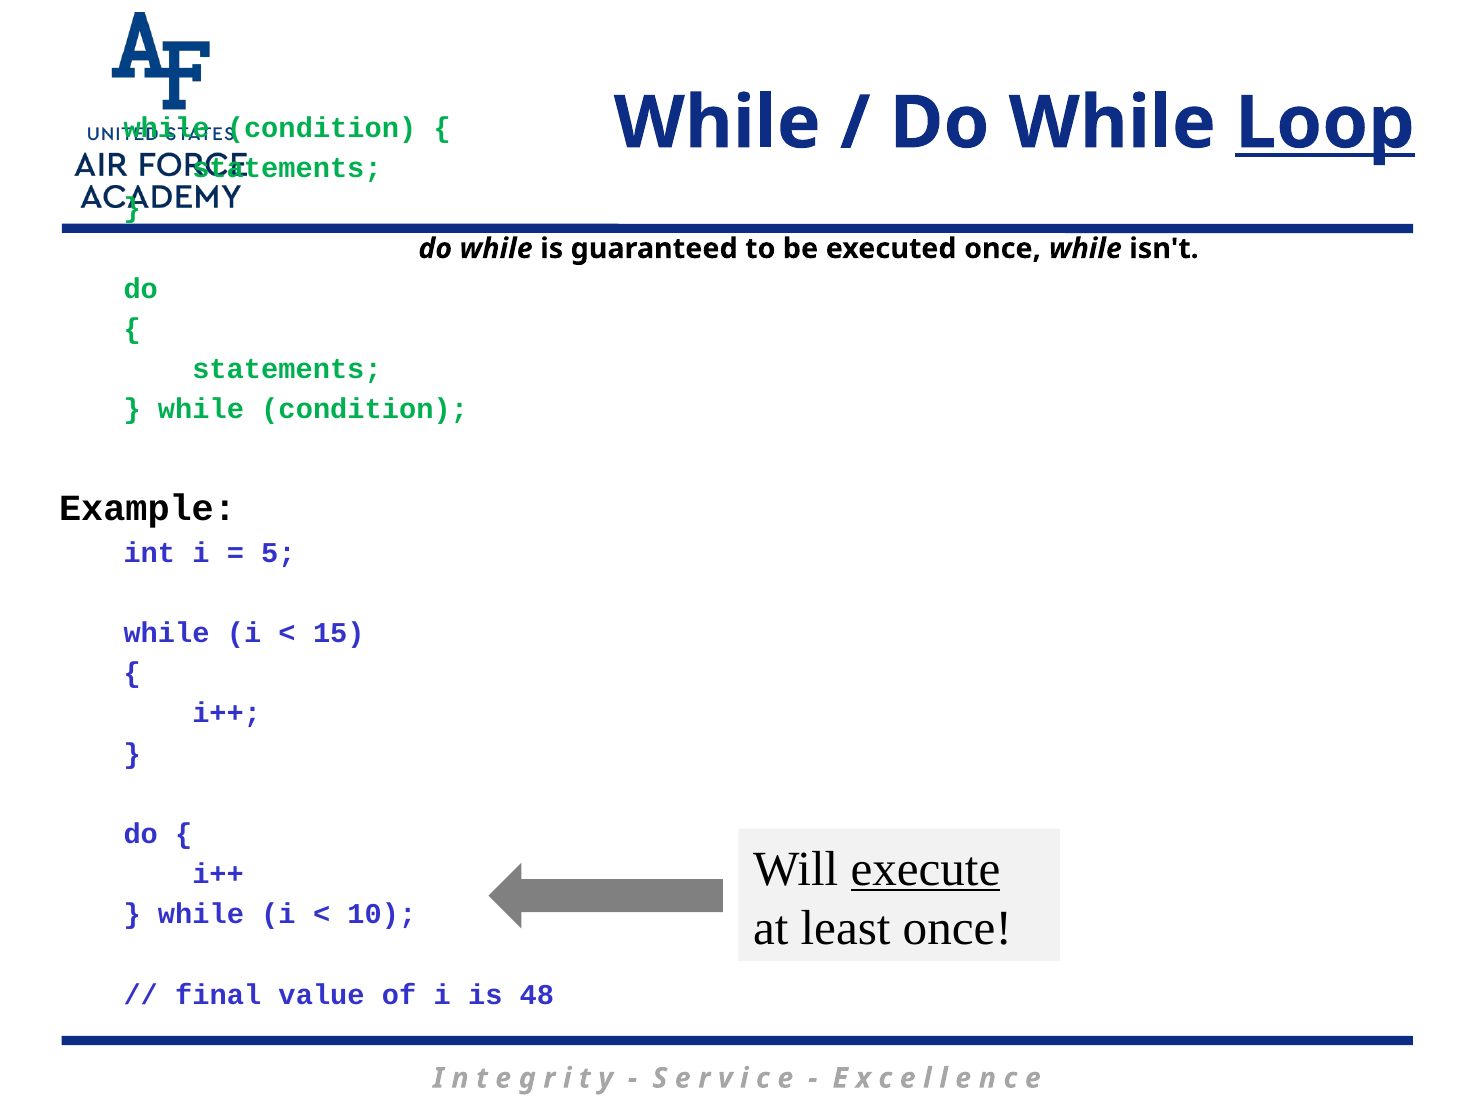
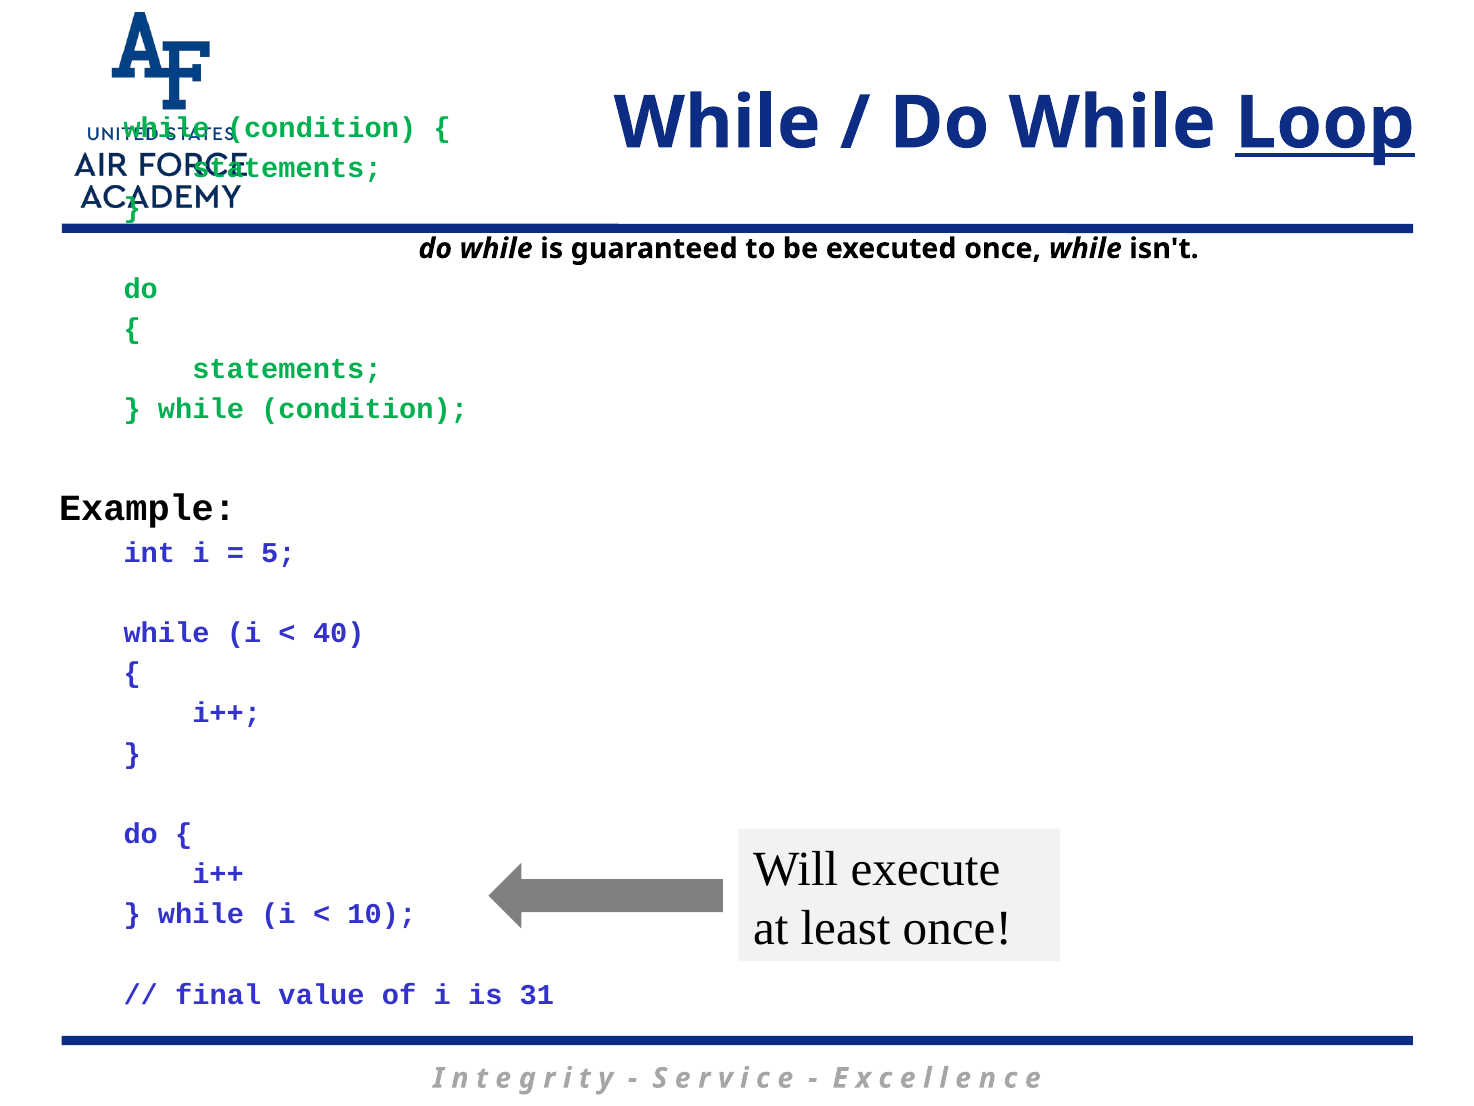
15: 15 -> 40
execute underline: present -> none
48: 48 -> 31
